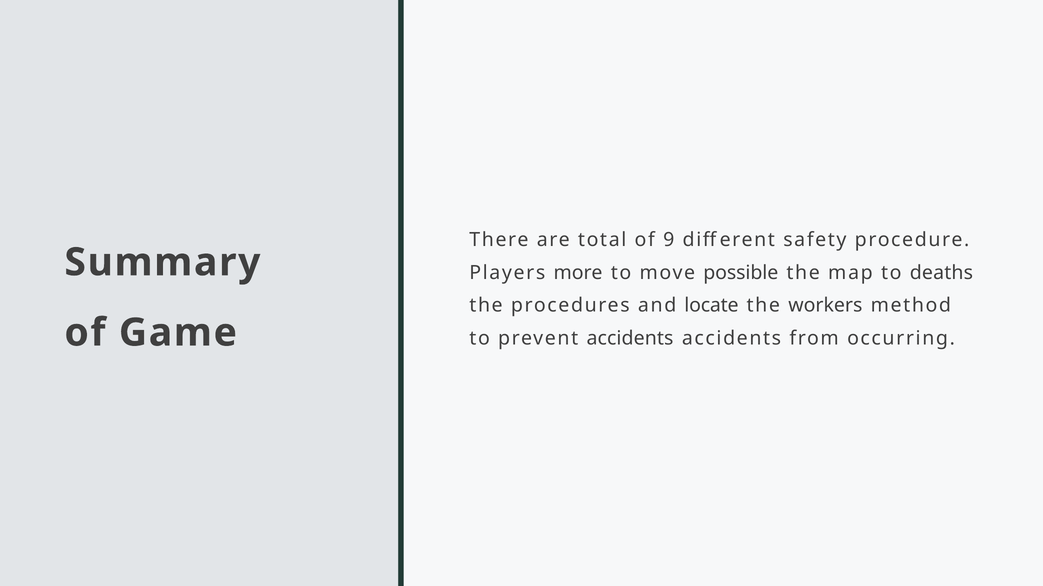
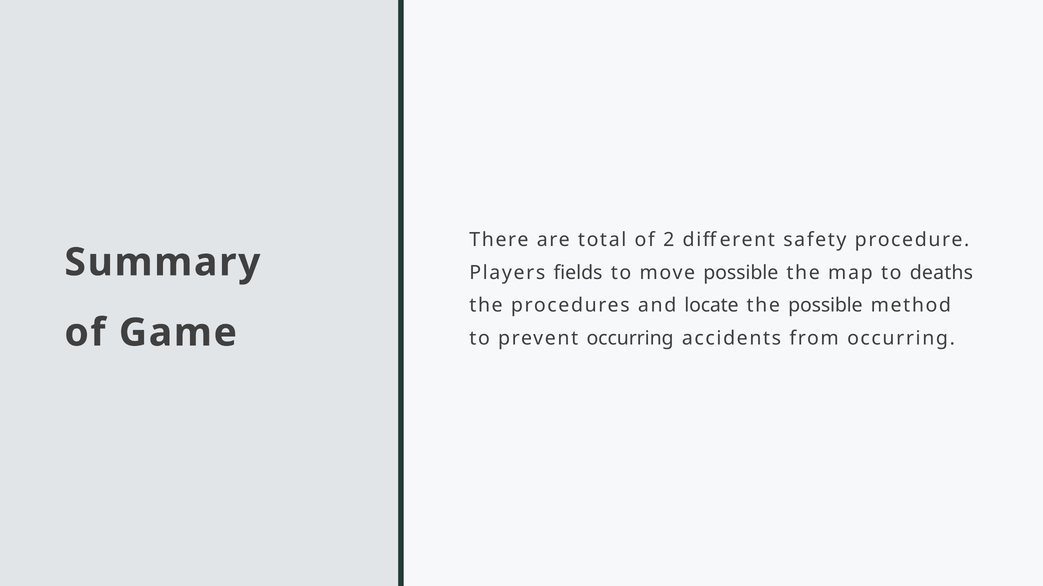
9: 9 -> 2
more: more -> fields
the workers: workers -> possible
prevent accidents: accidents -> occurring
